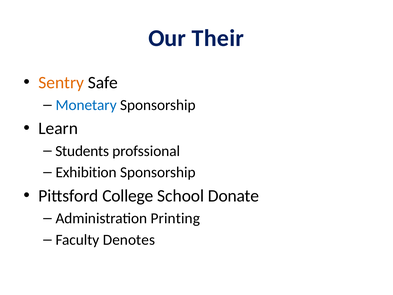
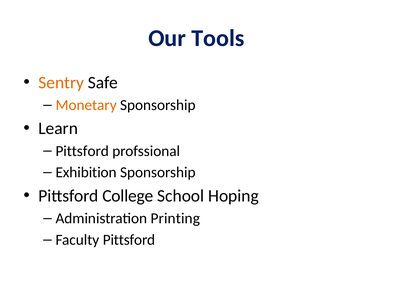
Their: Their -> Tools
Monetary colour: blue -> orange
Students at (82, 151): Students -> Pittsford
Donate: Donate -> Hoping
Faculty Denotes: Denotes -> Pittsford
